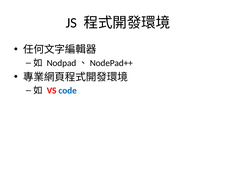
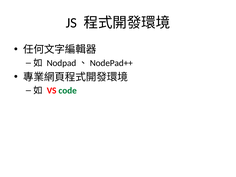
code colour: blue -> green
